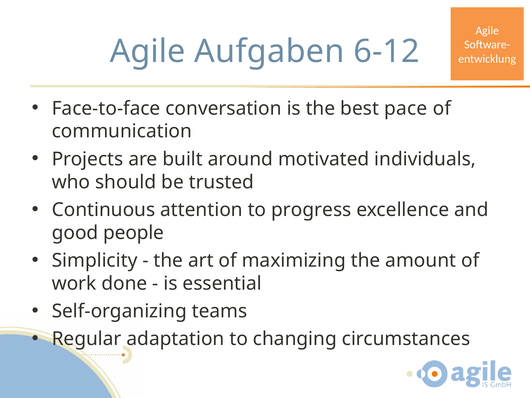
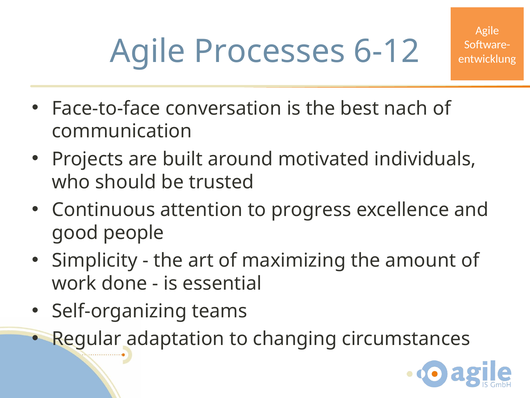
Aufgaben: Aufgaben -> Processes
pace: pace -> nach
